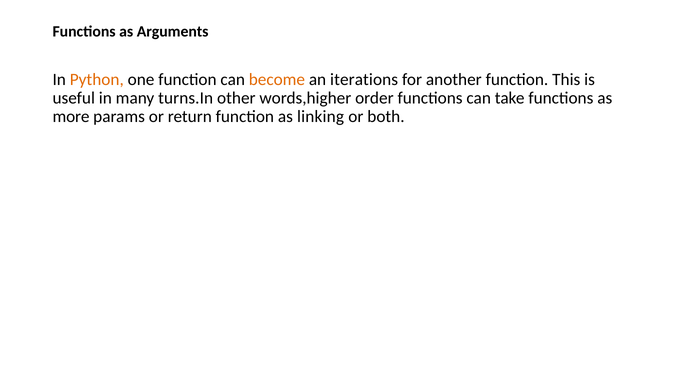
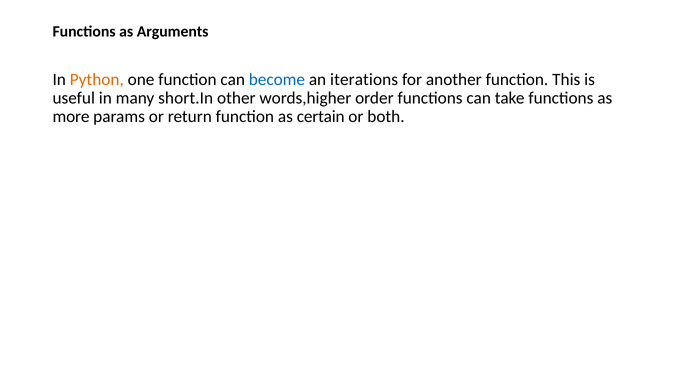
become colour: orange -> blue
turns.In: turns.In -> short.In
linking: linking -> certain
